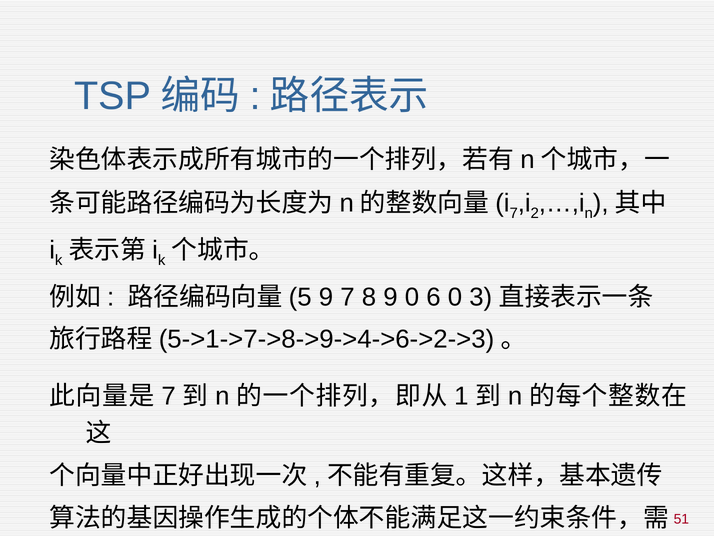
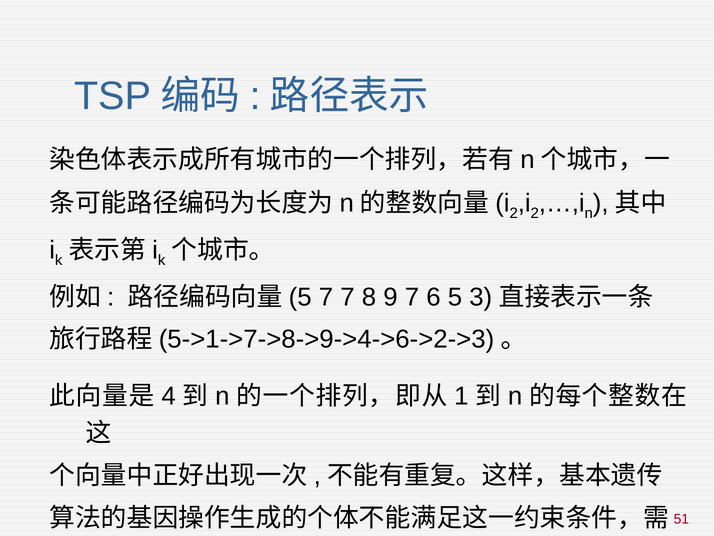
7 at (514, 213): 7 -> 2
9 at (326, 297): 9 -> 7
9 0: 0 -> 7
6 0: 0 -> 5
7 at (169, 396): 7 -> 4
